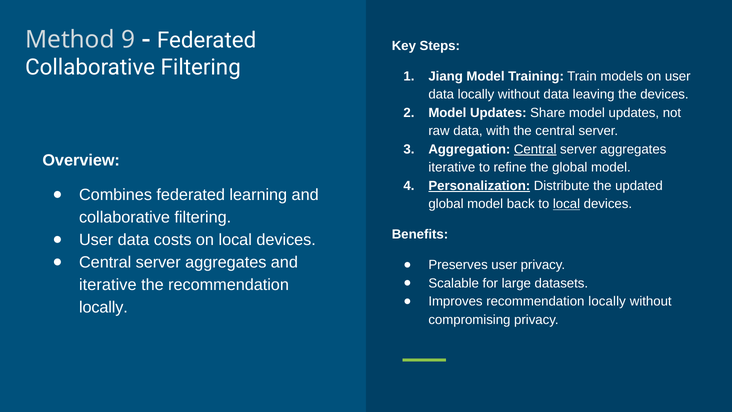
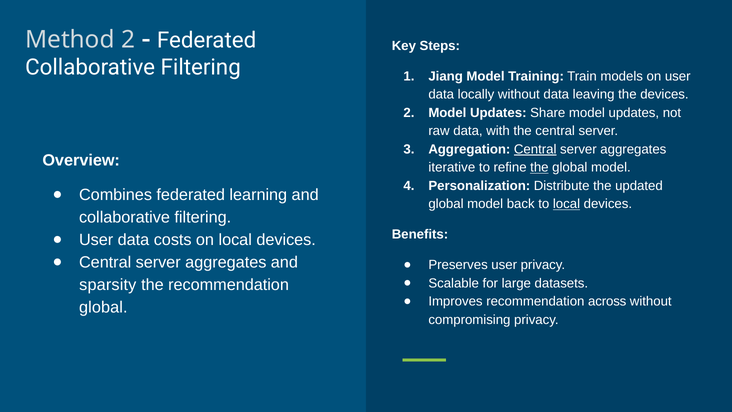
Method 9: 9 -> 2
the at (539, 167) underline: none -> present
Personalization underline: present -> none
iterative at (108, 285): iterative -> sparsity
Improves recommendation locally: locally -> across
locally at (103, 307): locally -> global
